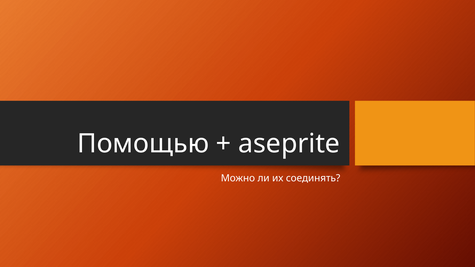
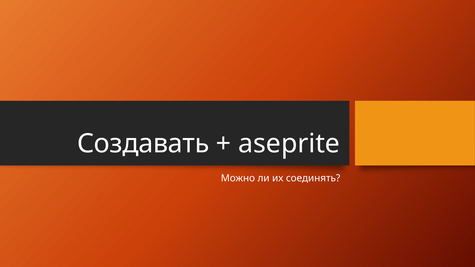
Помощью: Помощью -> Создавать
